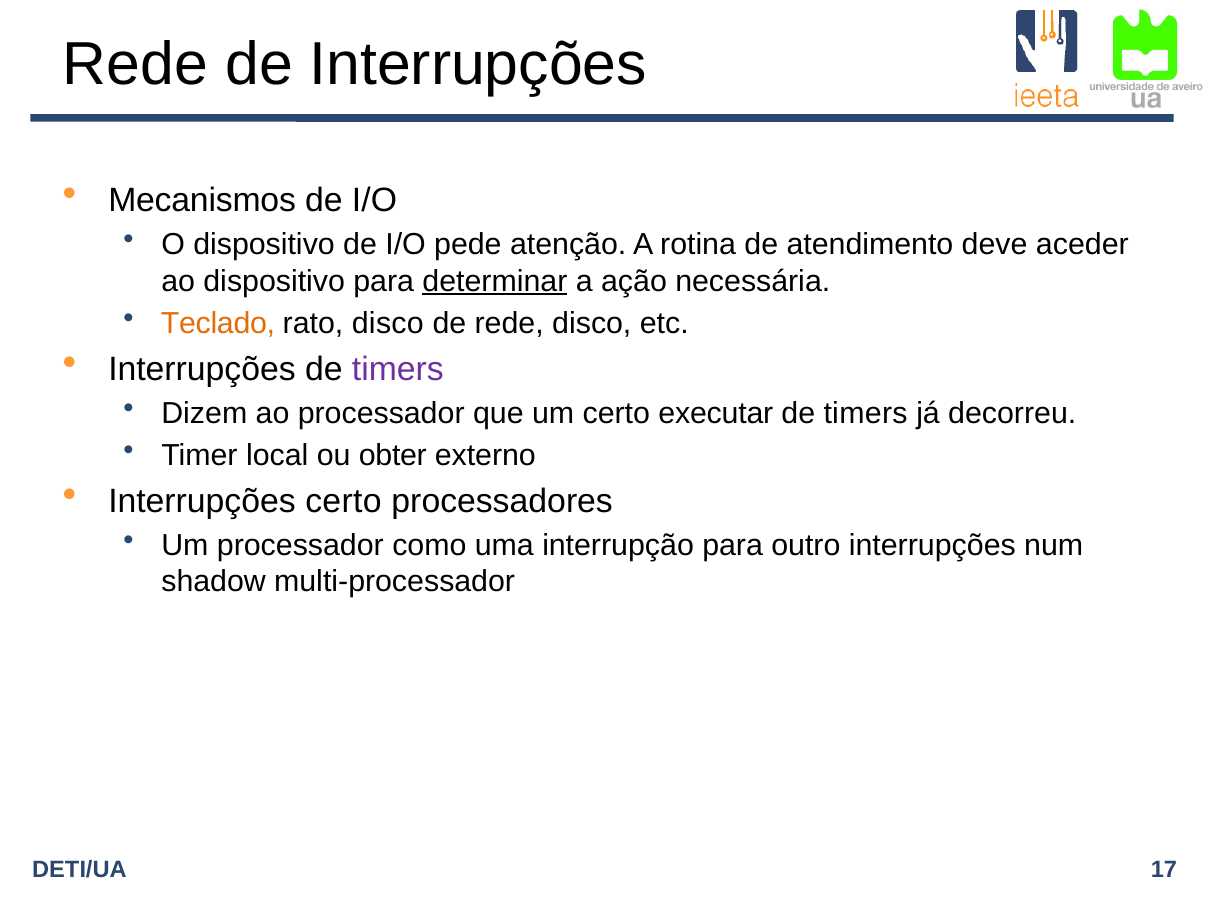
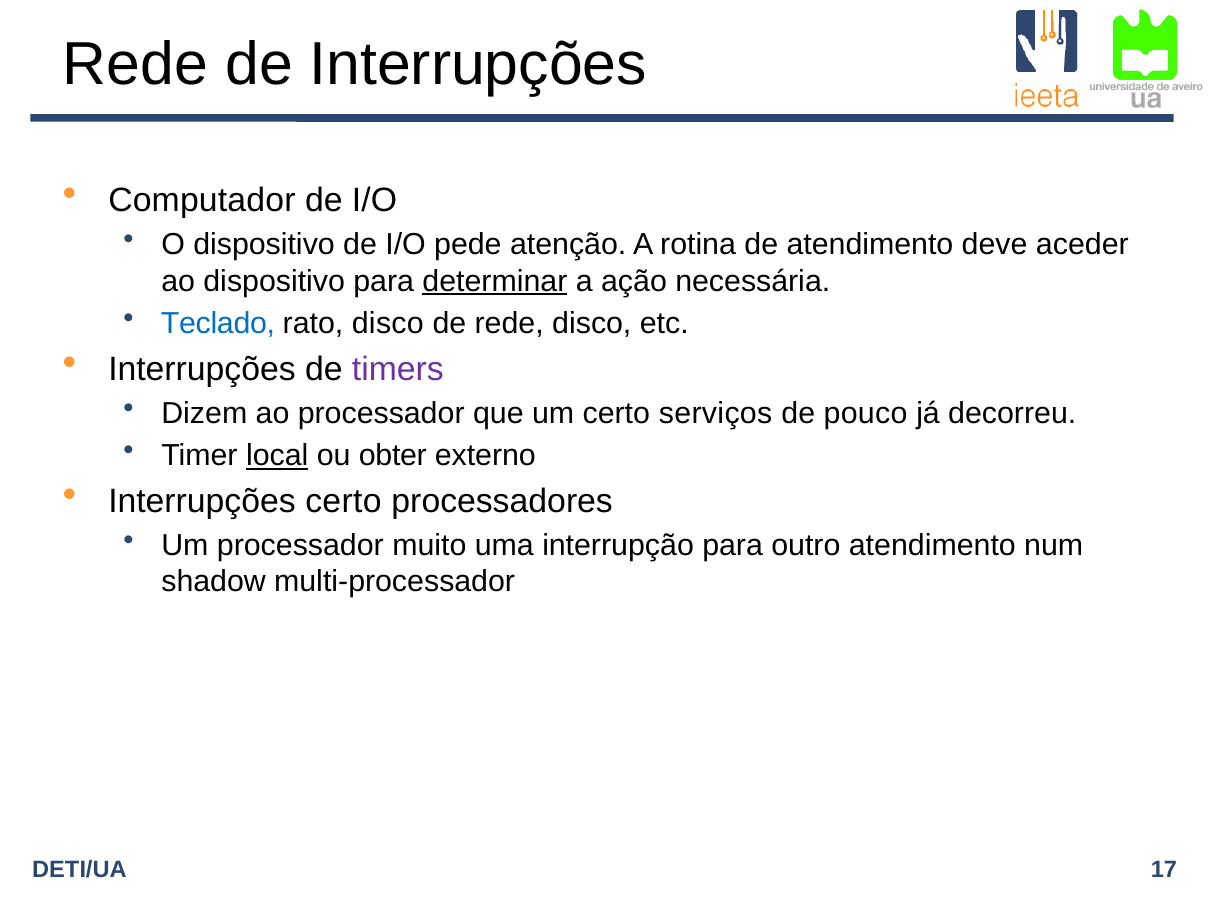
Mecanismos: Mecanismos -> Computador
Teclado colour: orange -> blue
executar: executar -> serviços
timers at (866, 414): timers -> pouco
local underline: none -> present
como: como -> muito
outro interrupções: interrupções -> atendimento
